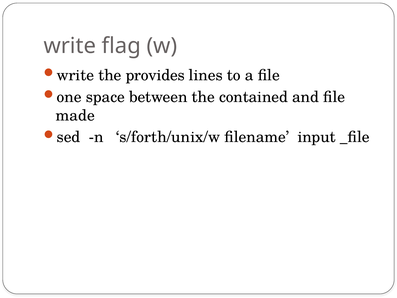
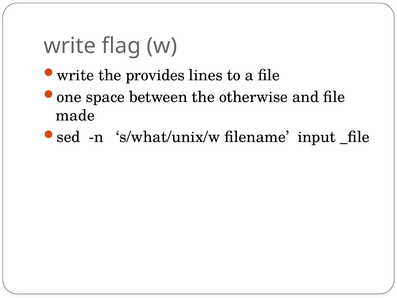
contained: contained -> otherwise
s/forth/unix/w: s/forth/unix/w -> s/what/unix/w
